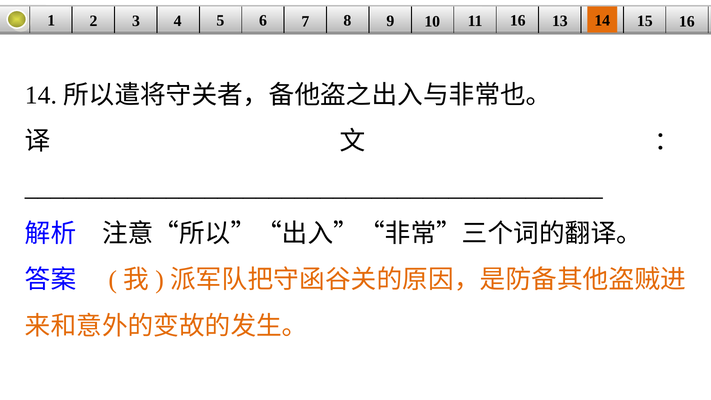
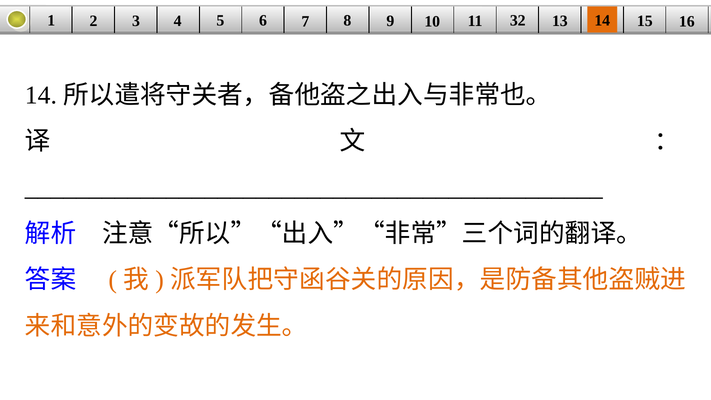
11 16: 16 -> 32
